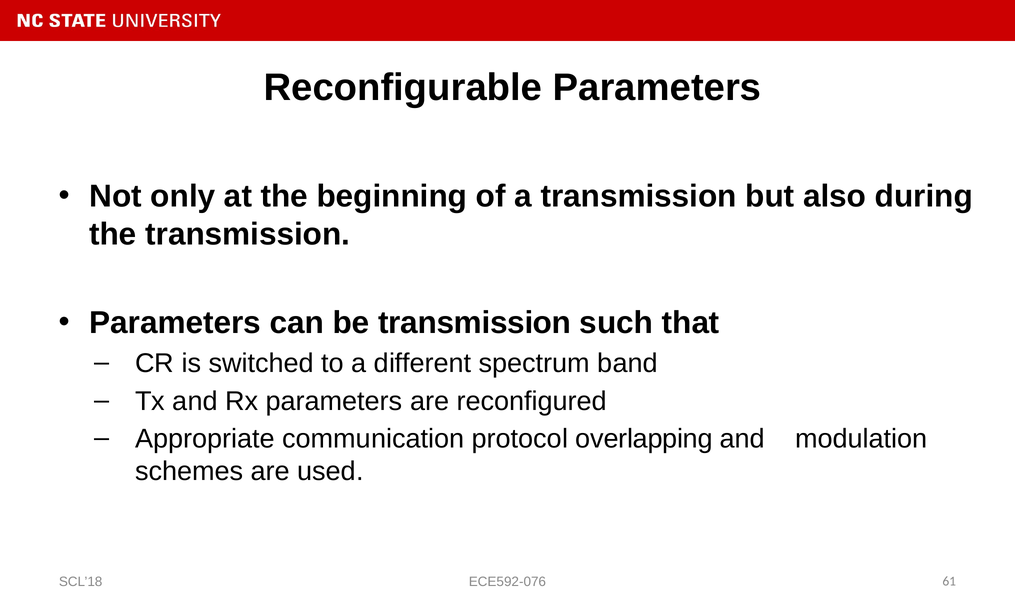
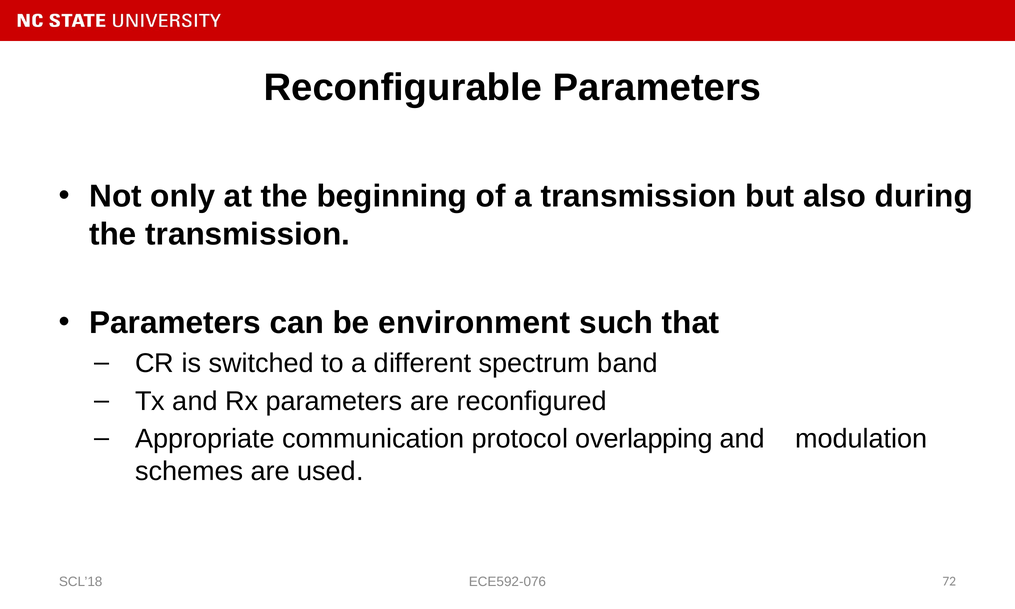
be transmission: transmission -> environment
61: 61 -> 72
